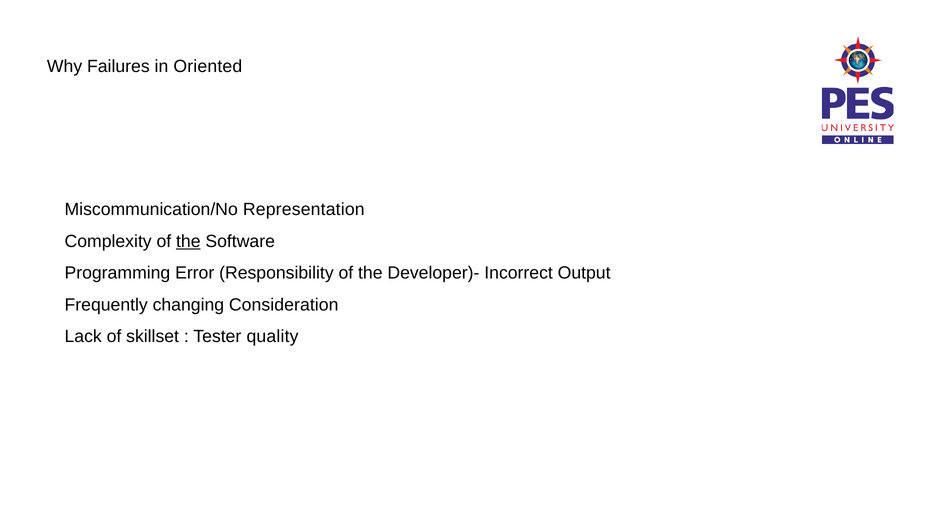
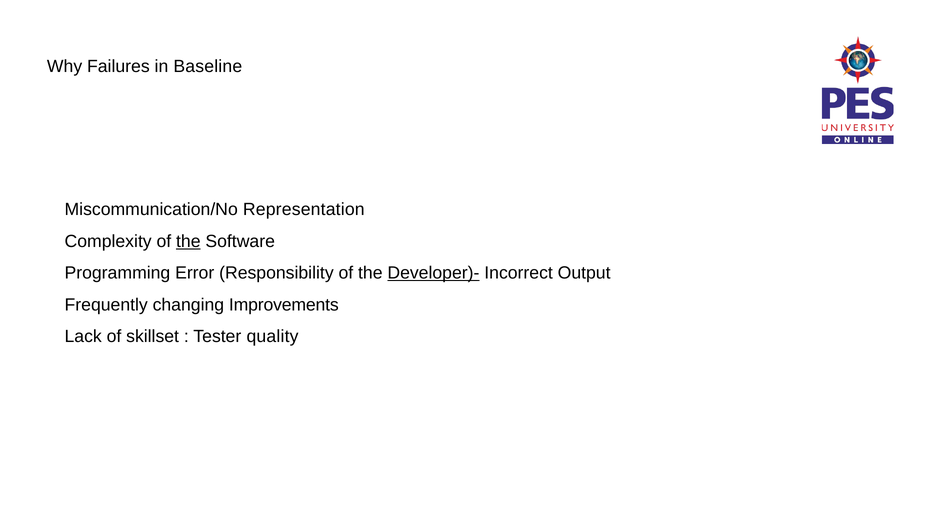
Oriented: Oriented -> Baseline
Developer)- underline: none -> present
Consideration: Consideration -> Improvements
